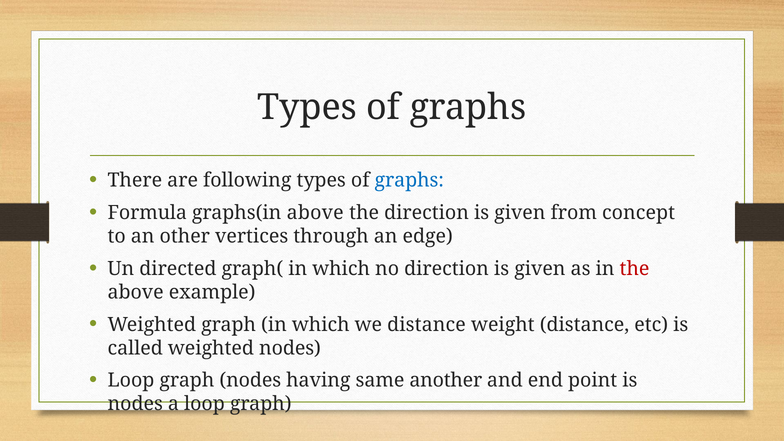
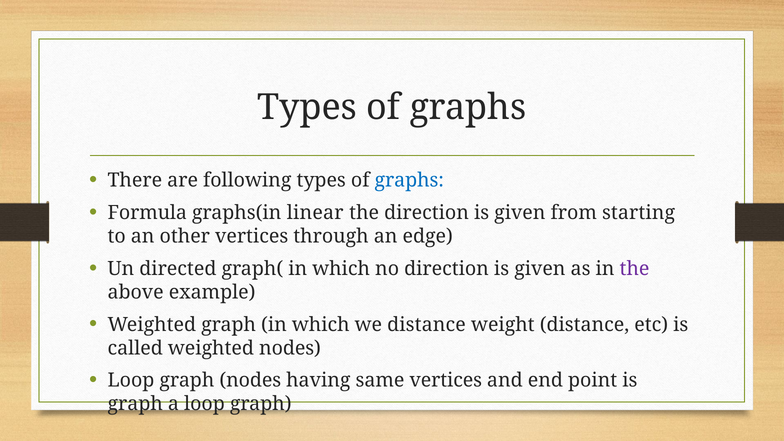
graphs(in above: above -> linear
concept: concept -> starting
the at (635, 269) colour: red -> purple
same another: another -> vertices
nodes at (135, 404): nodes -> graph
